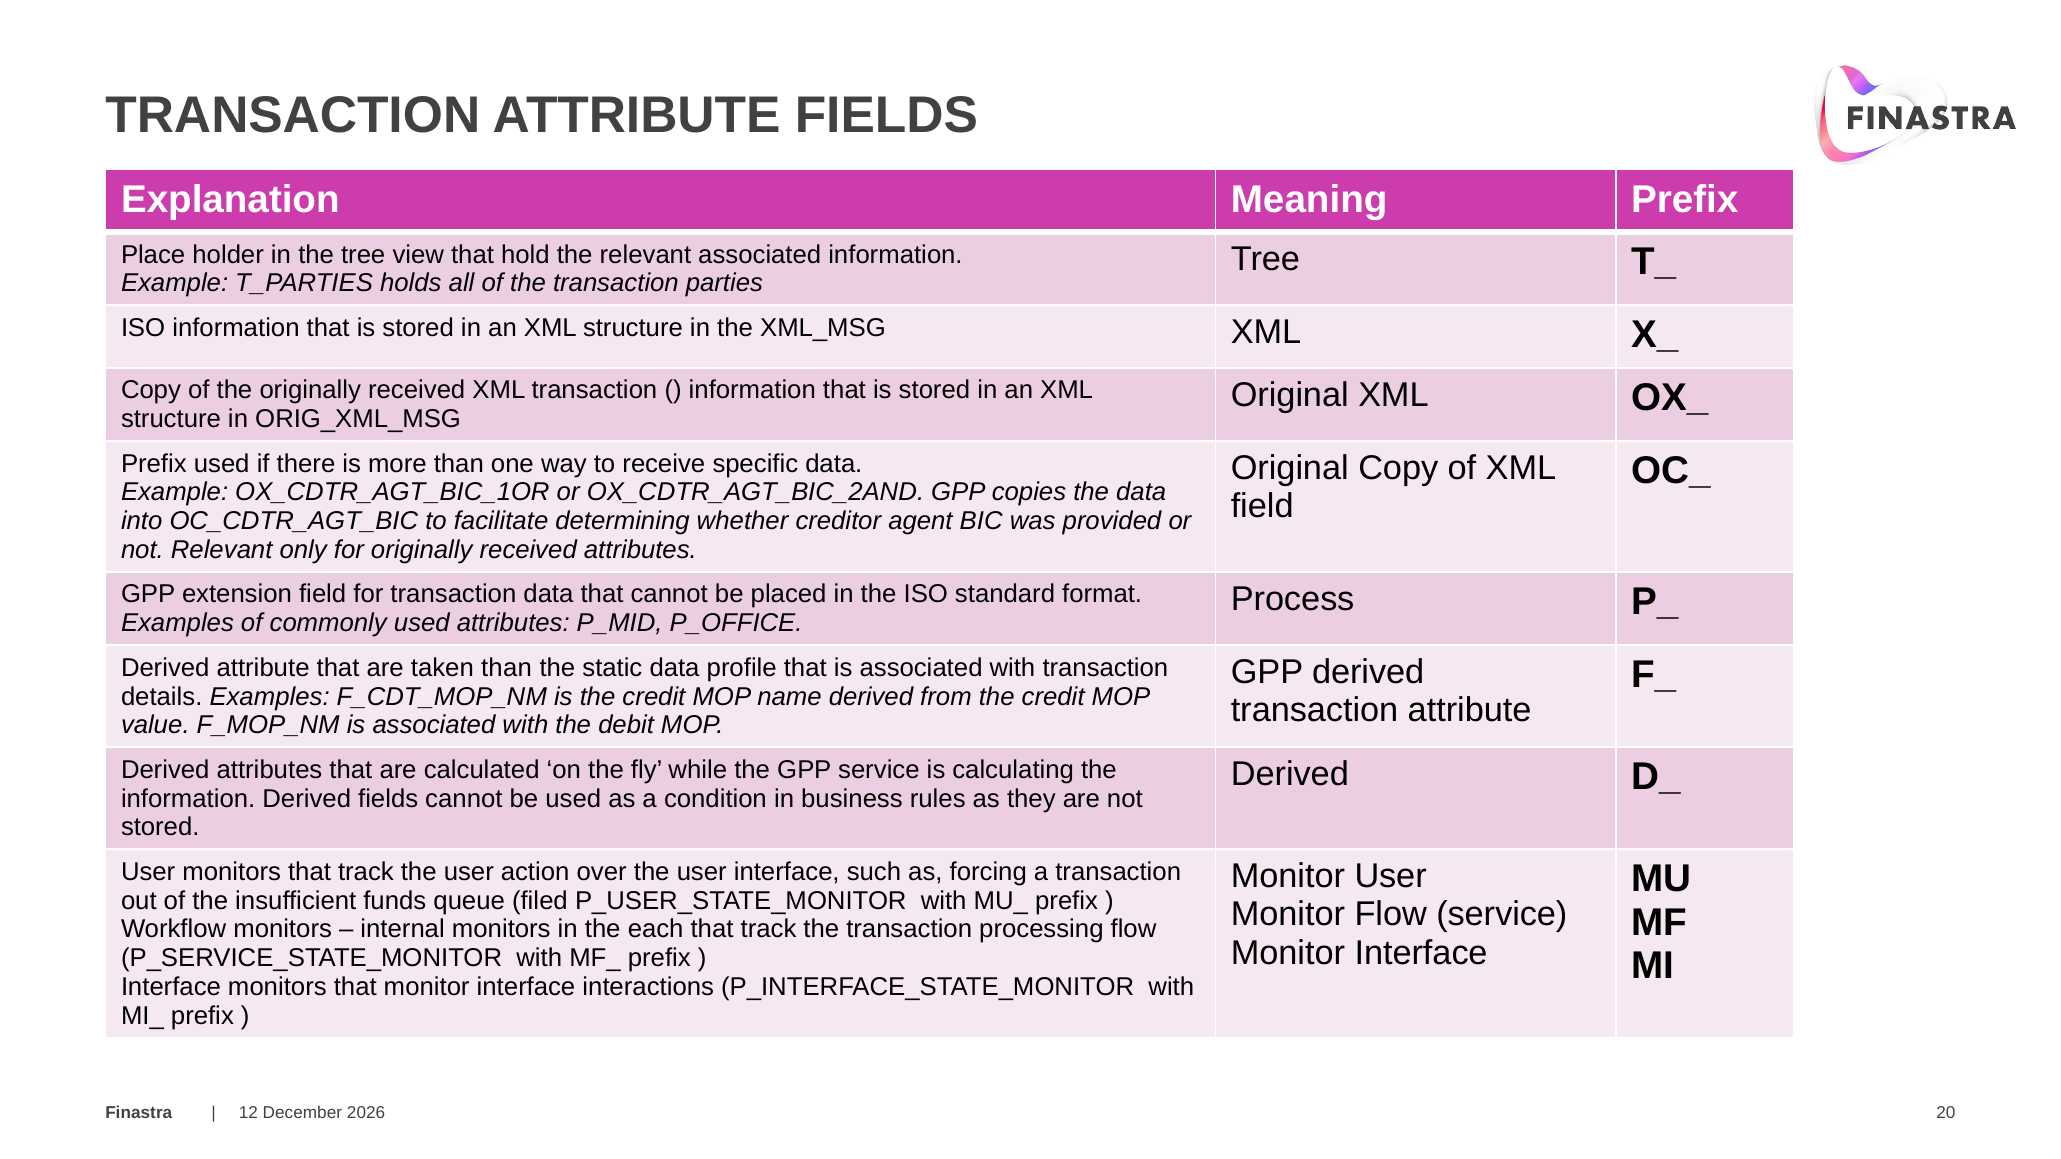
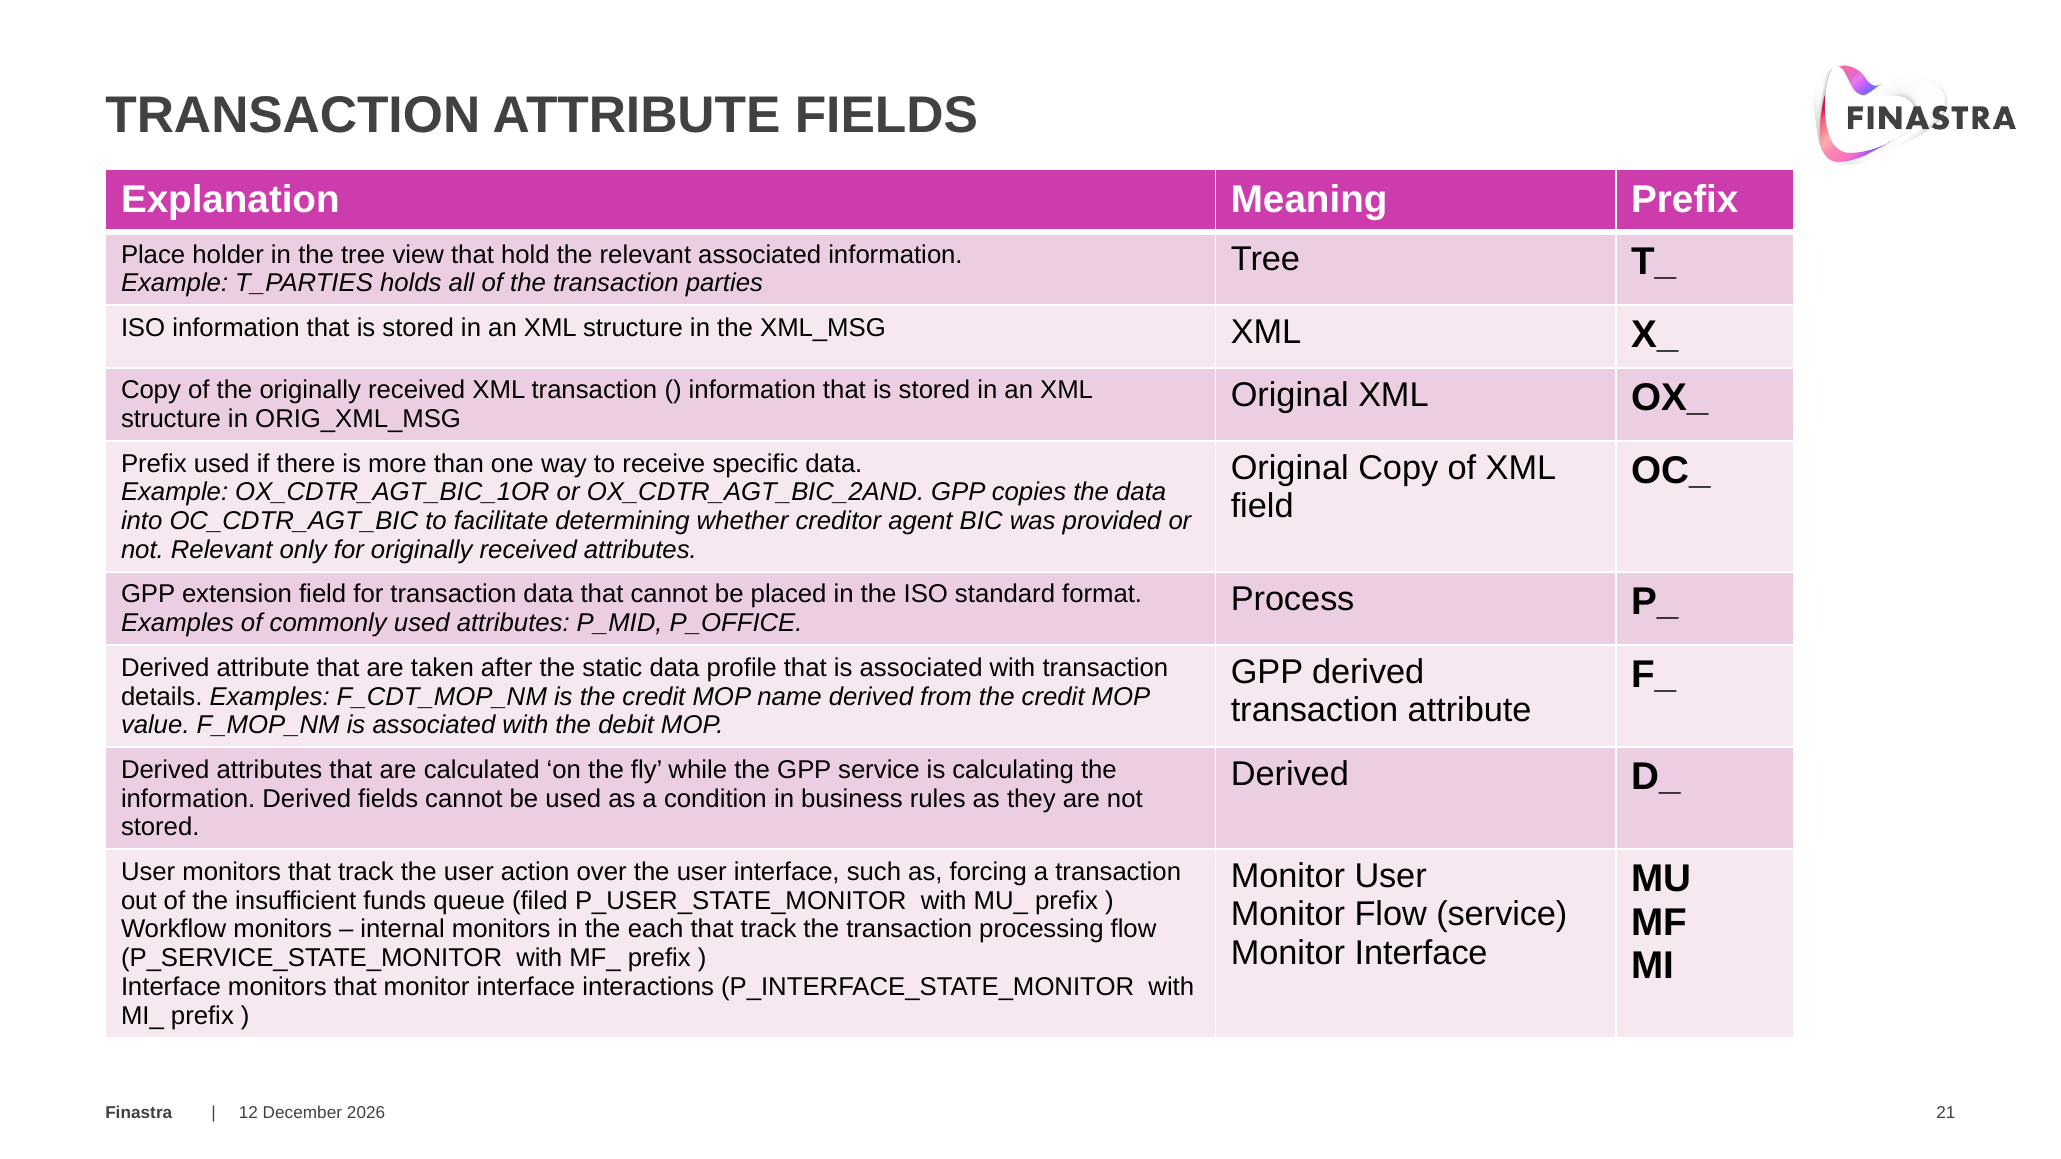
taken than: than -> after
20: 20 -> 21
